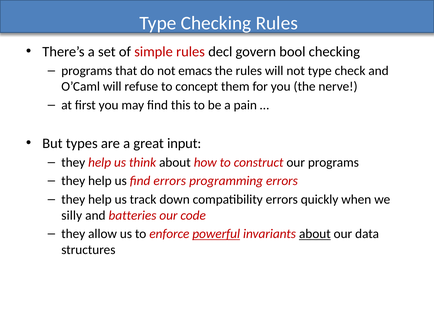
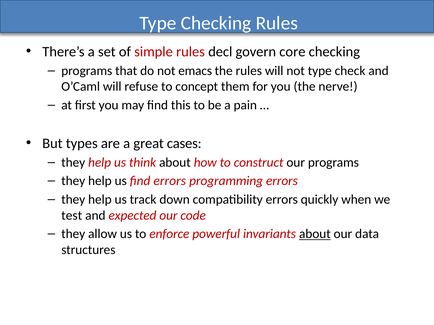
bool: bool -> core
input: input -> cases
silly: silly -> test
batteries: batteries -> expected
powerful underline: present -> none
